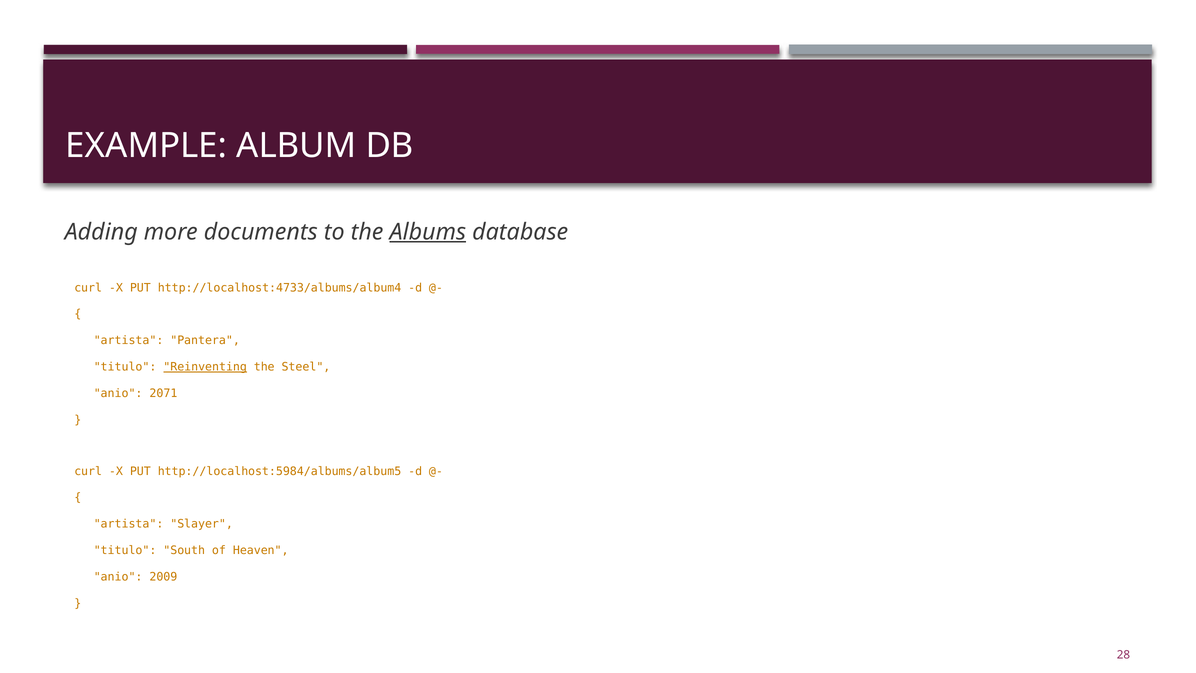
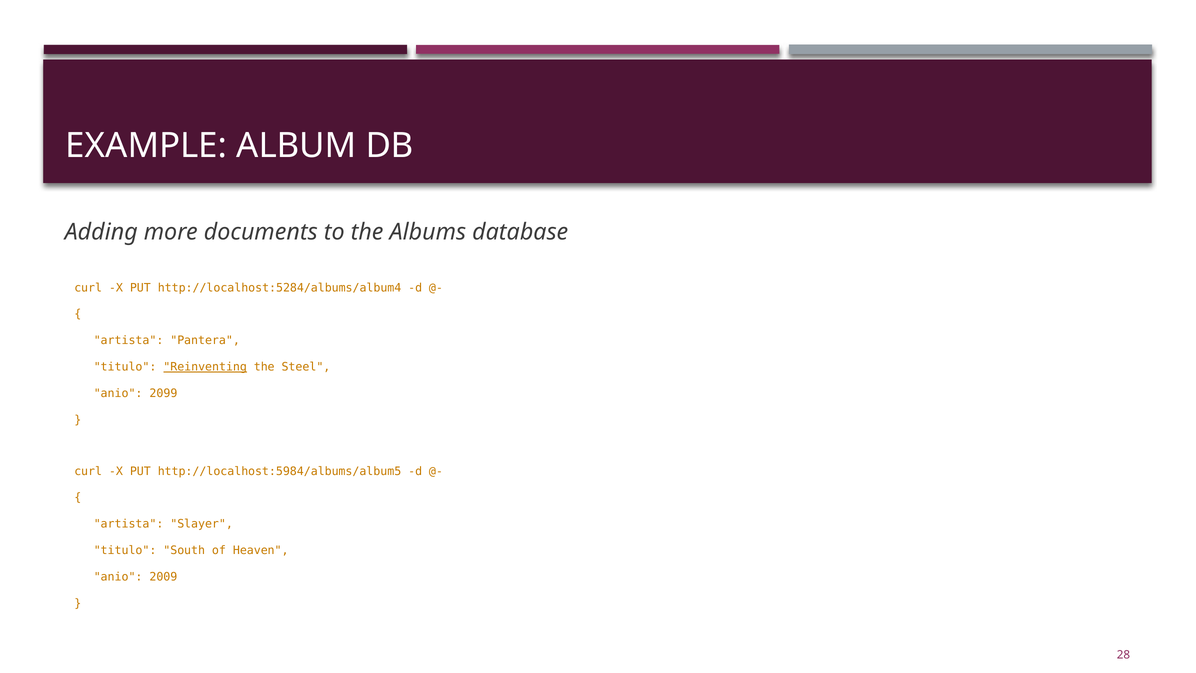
Albums underline: present -> none
http://localhost:4733/albums/album4: http://localhost:4733/albums/album4 -> http://localhost:5284/albums/album4
2071: 2071 -> 2099
